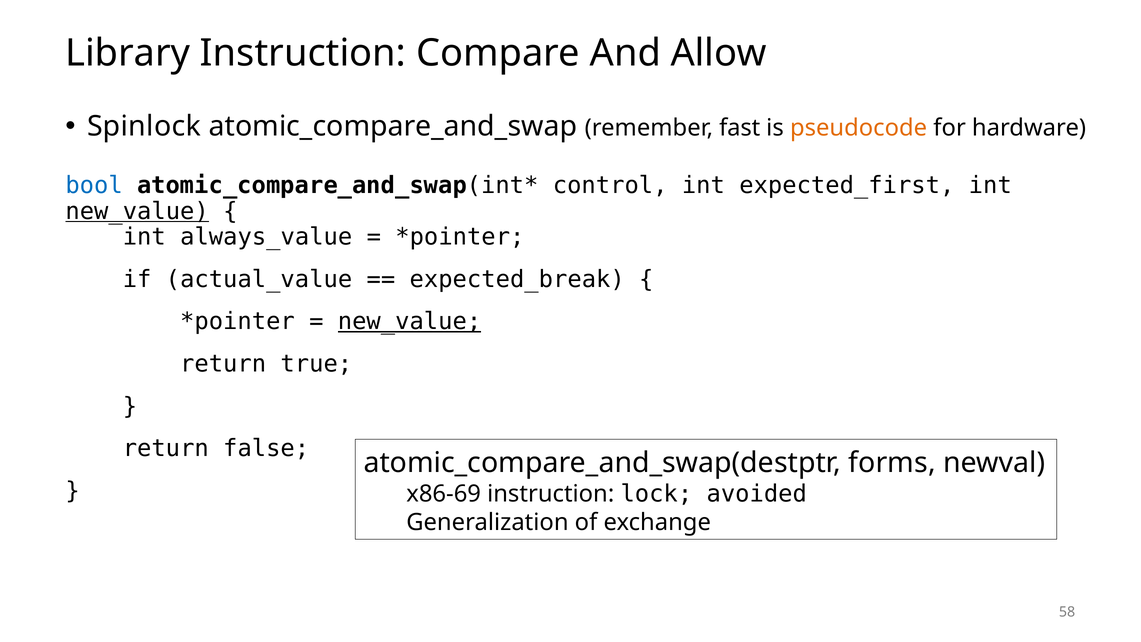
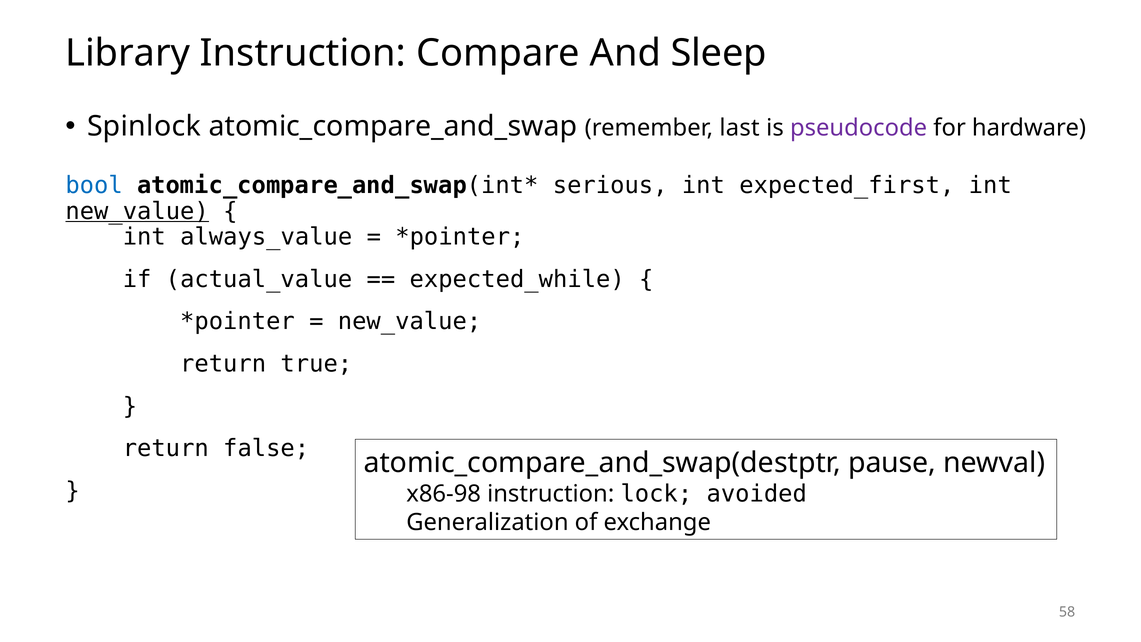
Allow: Allow -> Sleep
fast: fast -> last
pseudocode colour: orange -> purple
control: control -> serious
expected_break: expected_break -> expected_while
new_value at (410, 321) underline: present -> none
forms: forms -> pause
x86-69: x86-69 -> x86-98
